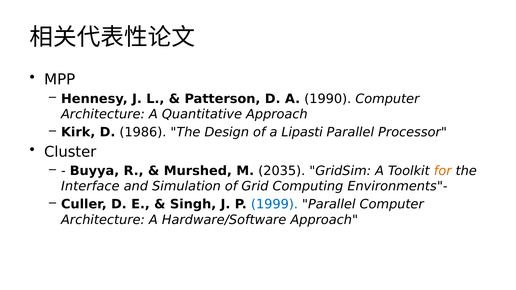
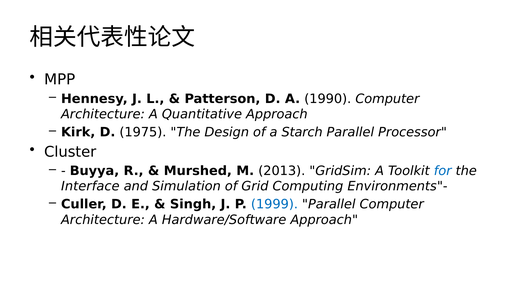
1986: 1986 -> 1975
Lipasti: Lipasti -> Starch
2035: 2035 -> 2013
for colour: orange -> blue
